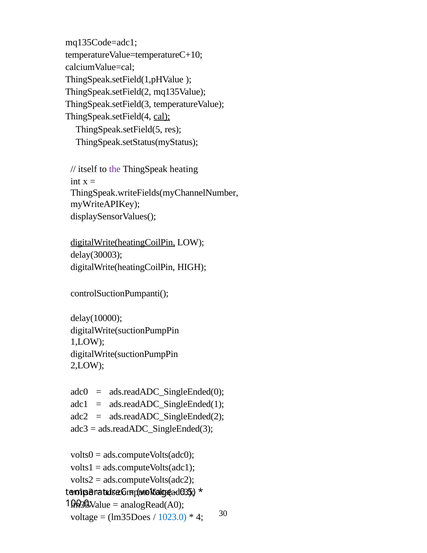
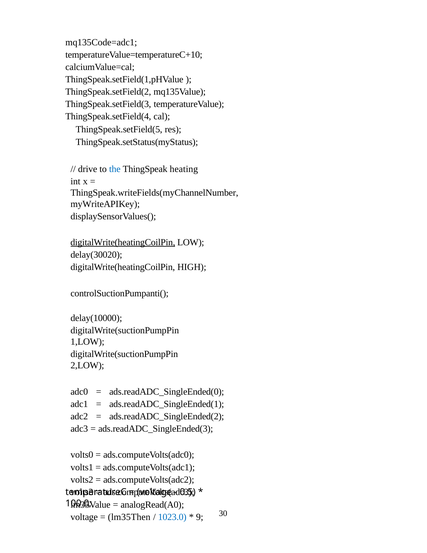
cal underline: present -> none
itself: itself -> drive
the colour: purple -> blue
delay(30003: delay(30003 -> delay(30020
lm35Does: lm35Does -> lm35Then
4: 4 -> 9
